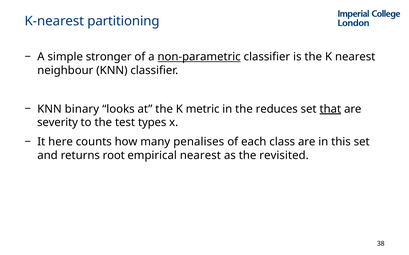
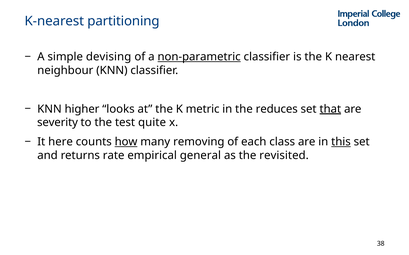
stronger: stronger -> devising
binary: binary -> higher
types: types -> quite
how underline: none -> present
penalises: penalises -> removing
this underline: none -> present
root: root -> rate
empirical nearest: nearest -> general
